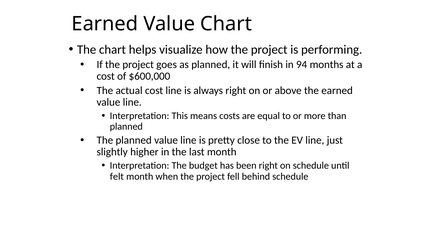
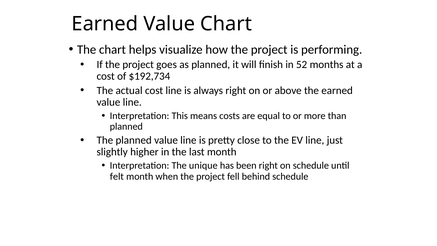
94: 94 -> 52
$600,000: $600,000 -> $192,734
budget: budget -> unique
